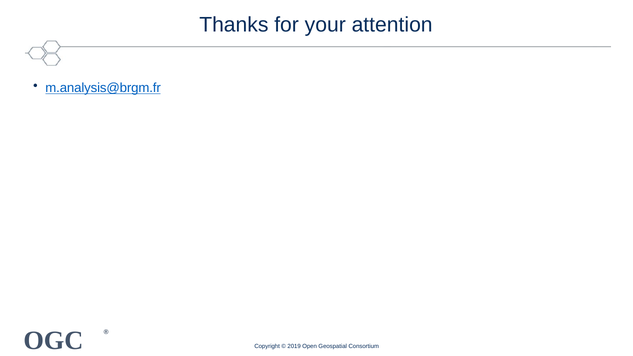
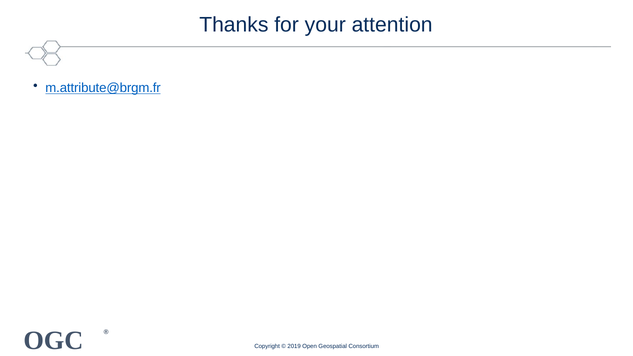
m.analysis@brgm.fr: m.analysis@brgm.fr -> m.attribute@brgm.fr
